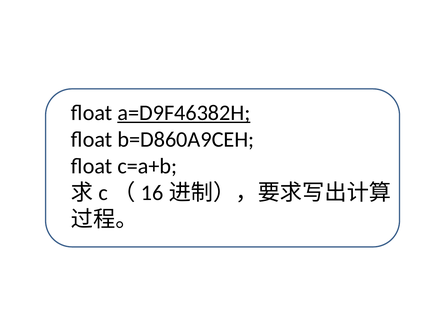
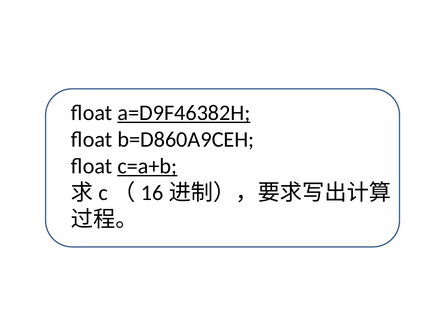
c=a+b underline: none -> present
